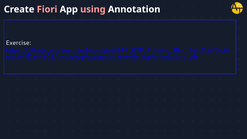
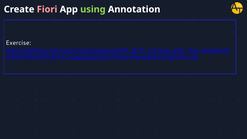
using colour: pink -> light green
